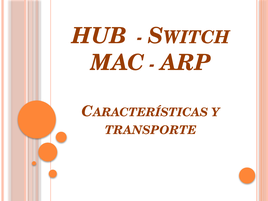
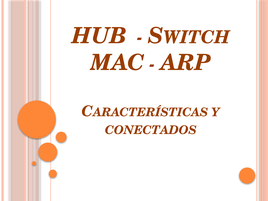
TRANSPORTE: TRANSPORTE -> CONECTADOS
